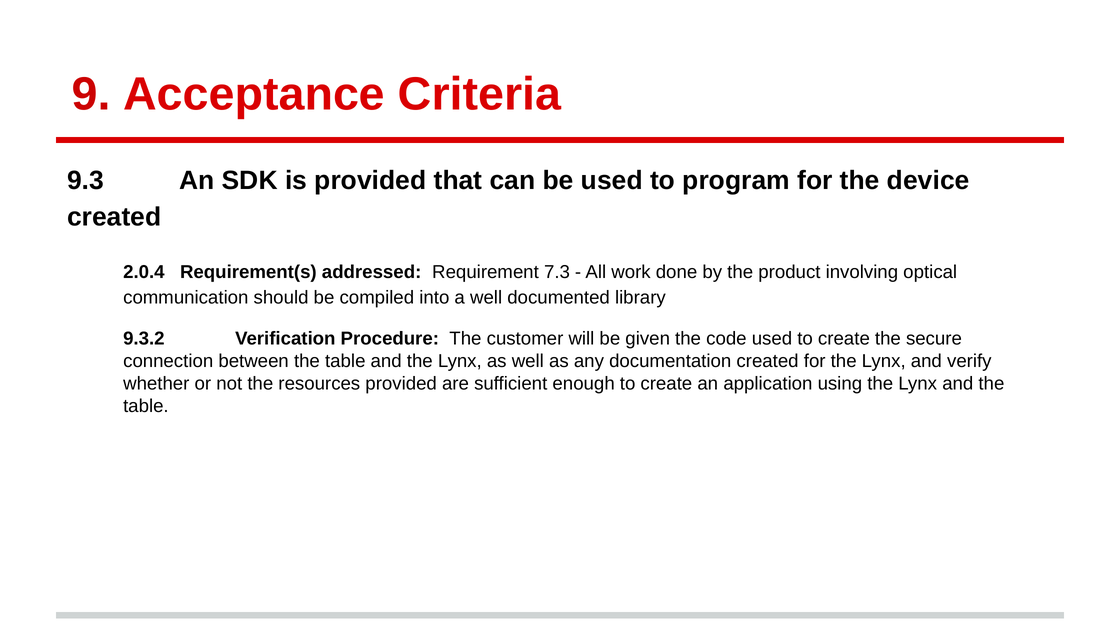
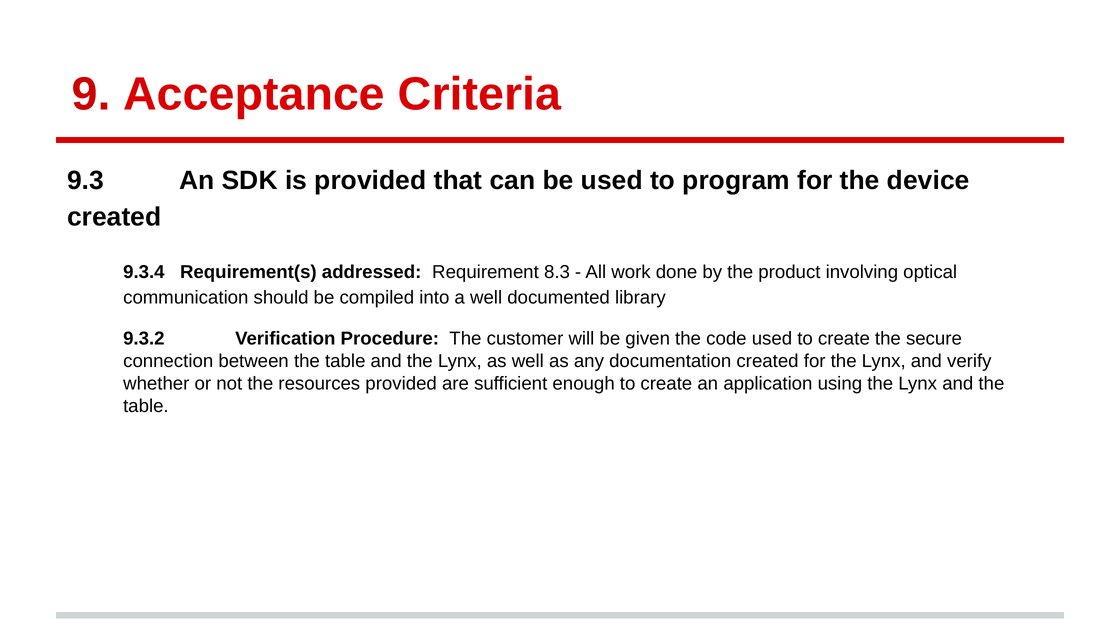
2.0.4: 2.0.4 -> 9.3.4
7.3: 7.3 -> 8.3
